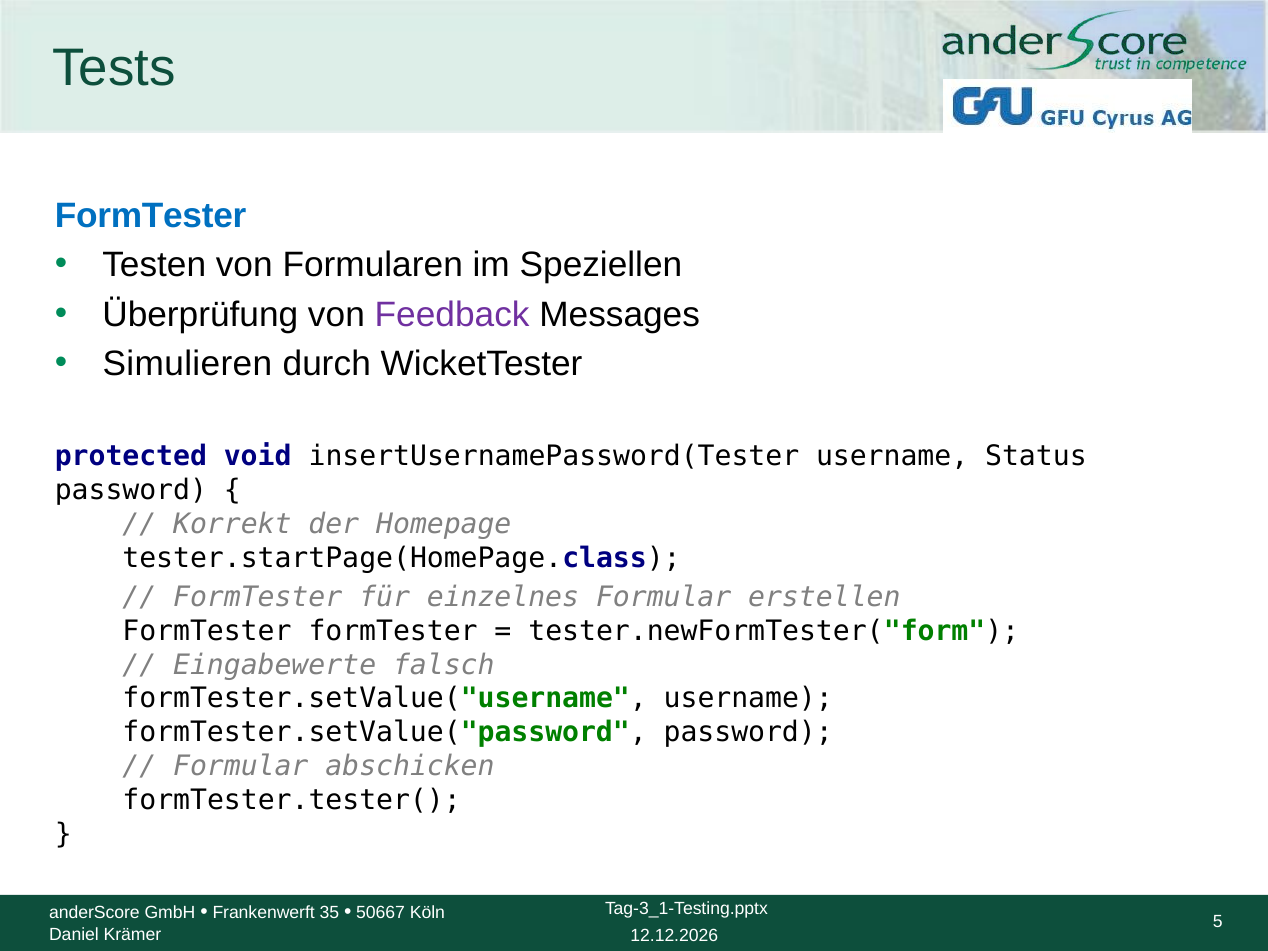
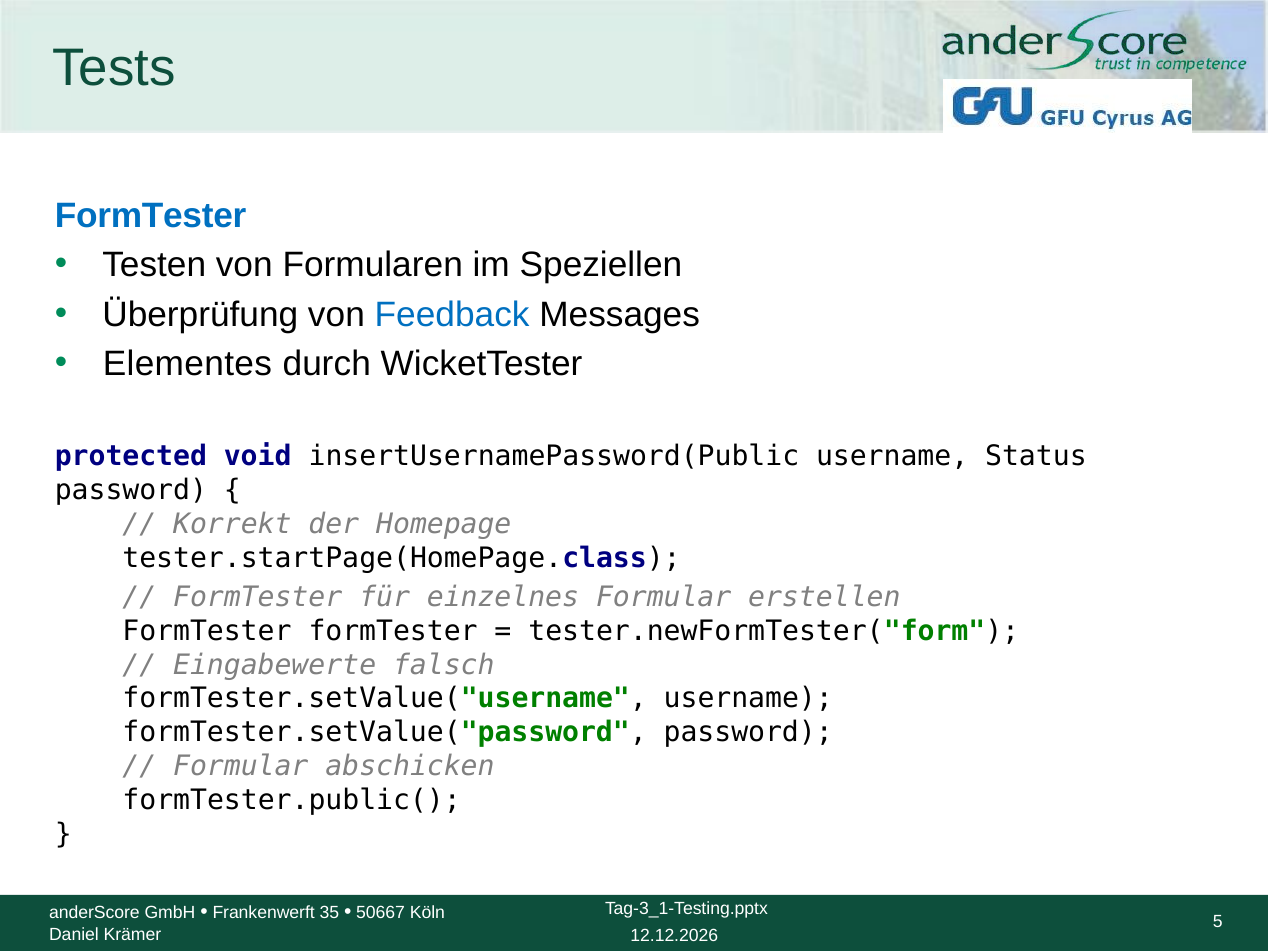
Feedback colour: purple -> blue
Simulieren: Simulieren -> Elementes
insertUsernamePassword(Tester: insertUsernamePassword(Tester -> insertUsernamePassword(Public
formTester.tester(: formTester.tester( -> formTester.public(
